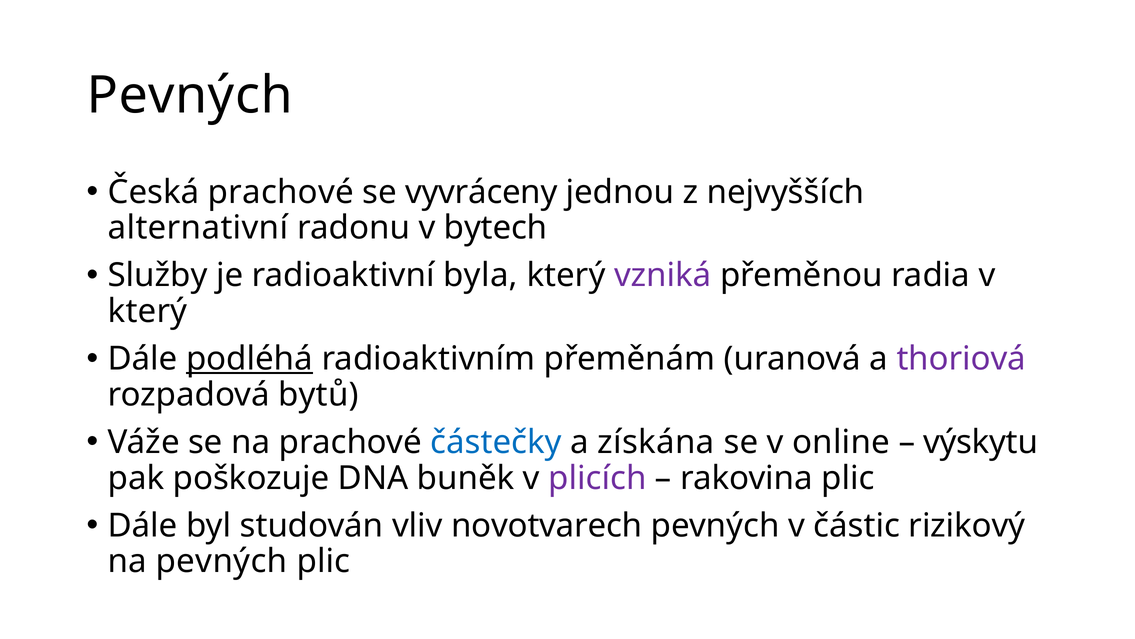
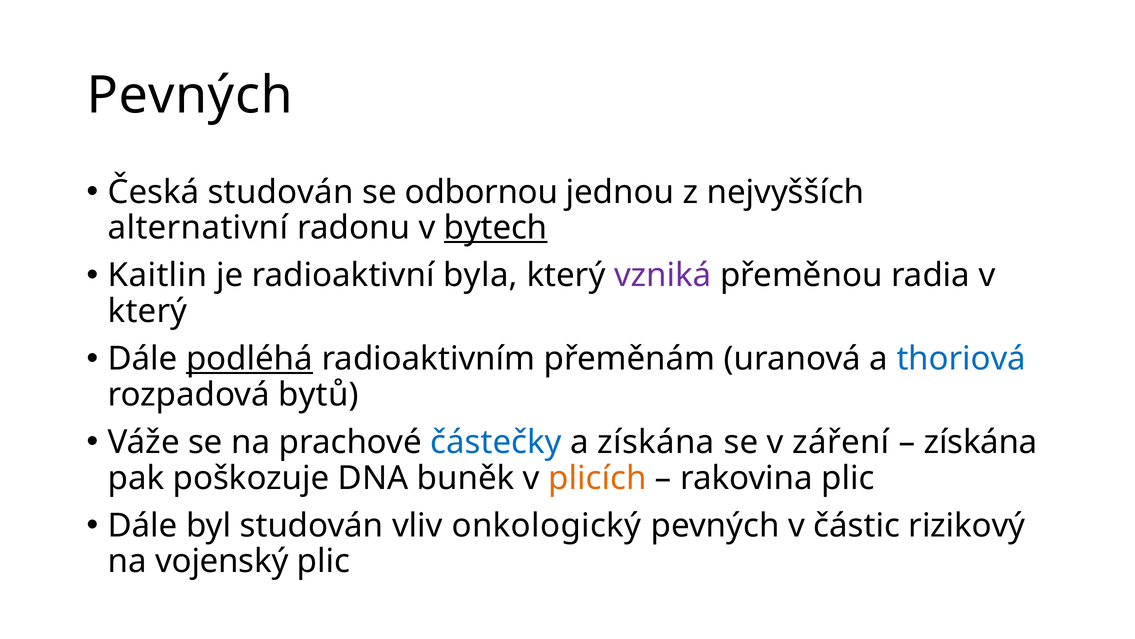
Česká prachové: prachové -> studován
vyvráceny: vyvráceny -> odbornou
bytech underline: none -> present
Služby: Služby -> Kaitlin
thoriová colour: purple -> blue
online: online -> záření
výskytu at (981, 442): výskytu -> získána
plicích colour: purple -> orange
novotvarech: novotvarech -> onkologický
na pevných: pevných -> vojenský
